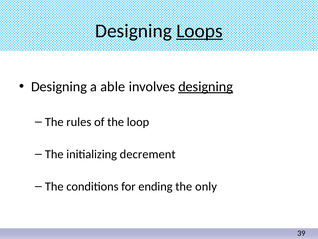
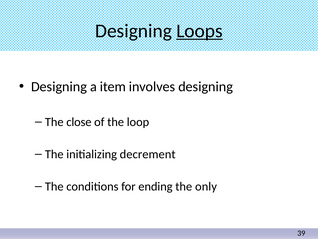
able: able -> item
designing at (206, 87) underline: present -> none
rules: rules -> close
